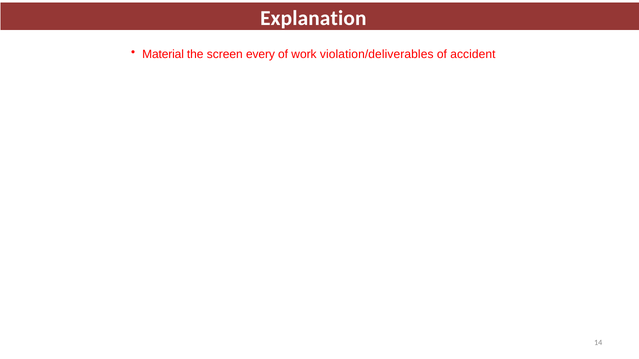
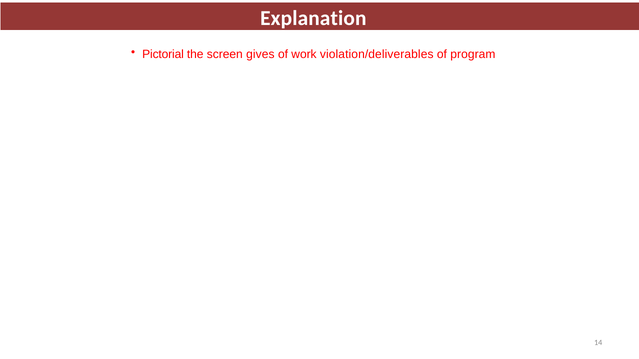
Material: Material -> Pictorial
every: every -> gives
accident: accident -> program
